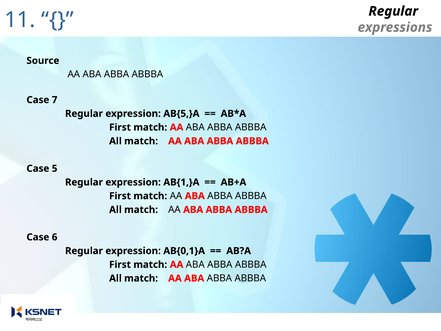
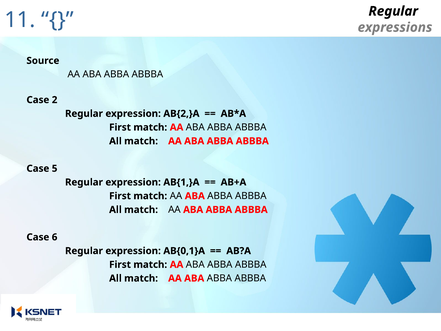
7: 7 -> 2
AB{5,}A: AB{5,}A -> AB{2,}A
